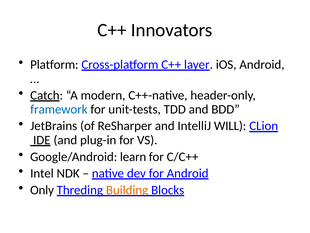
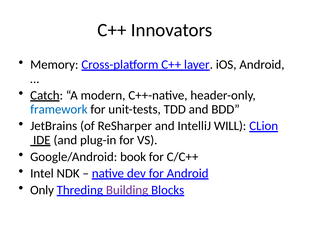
Platform: Platform -> Memory
learn: learn -> book
Building colour: orange -> purple
